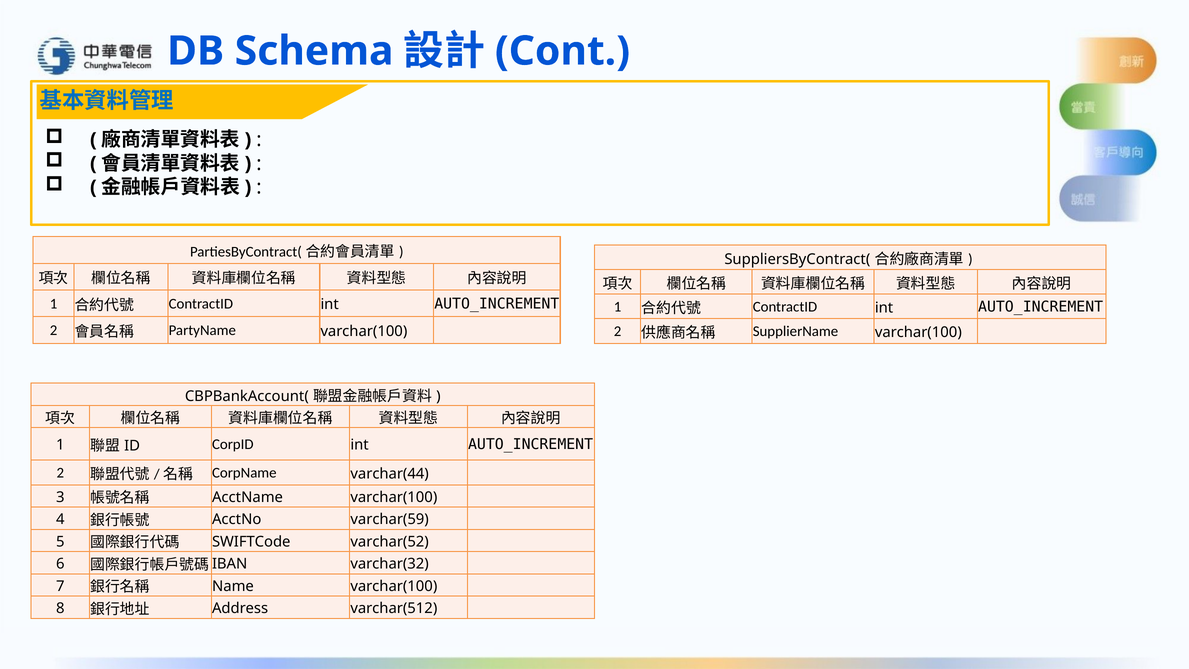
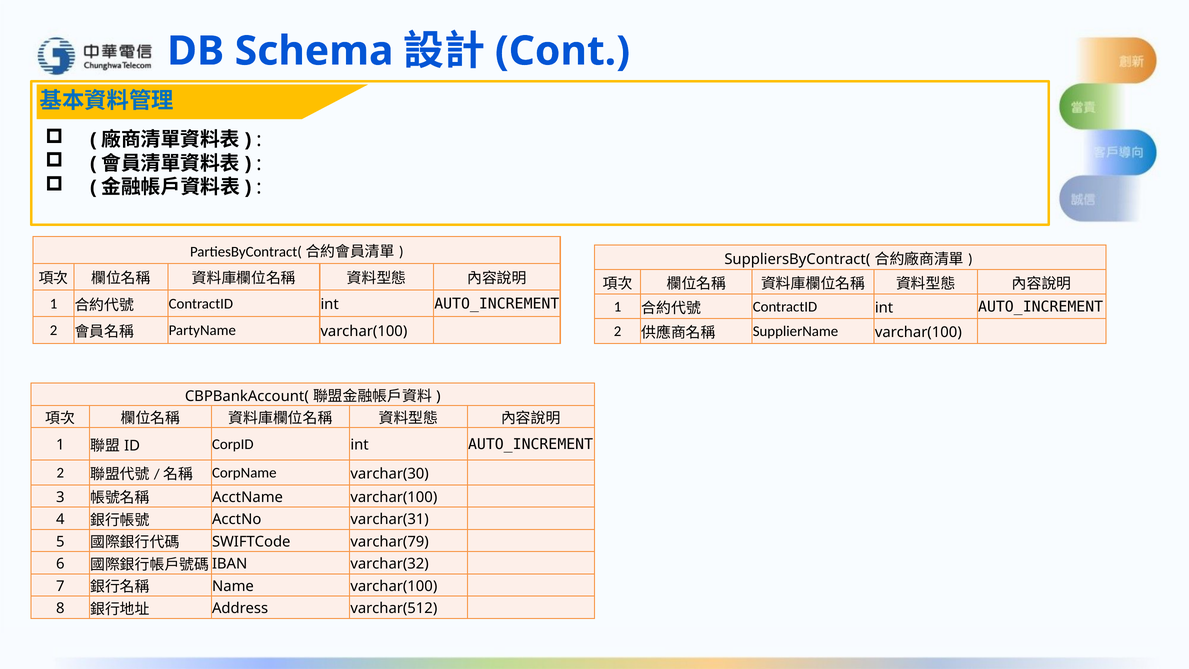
varchar(44: varchar(44 -> varchar(30
varchar(59: varchar(59 -> varchar(31
varchar(52: varchar(52 -> varchar(79
